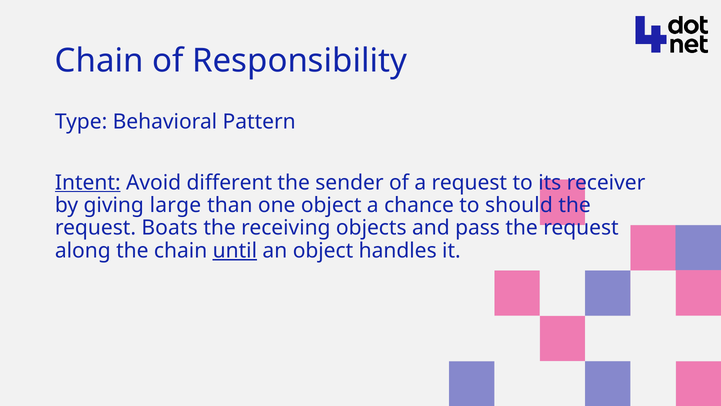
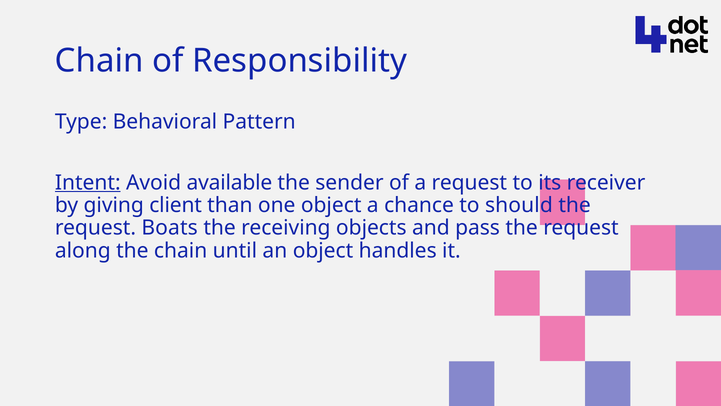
different: different -> available
large: large -> client
until underline: present -> none
